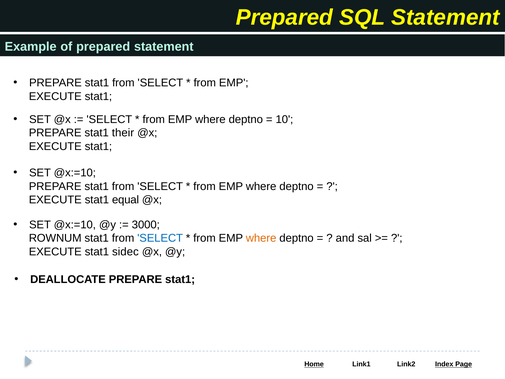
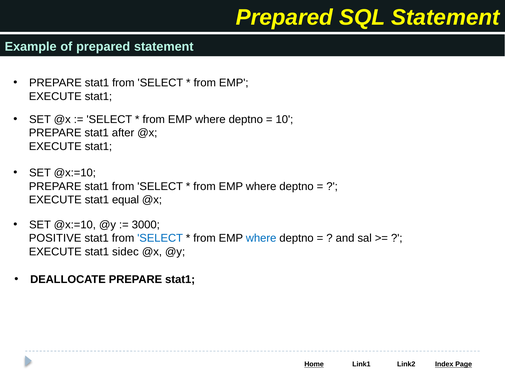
their: their -> after
ROWNUM: ROWNUM -> POSITIVE
where at (261, 238) colour: orange -> blue
